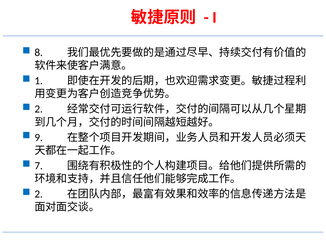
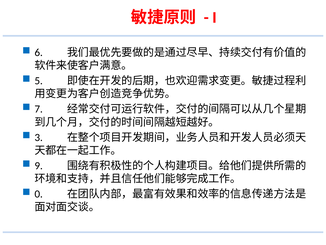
8: 8 -> 6
1: 1 -> 5
2 at (39, 109): 2 -> 7
9: 9 -> 3
7: 7 -> 9
2 at (39, 194): 2 -> 0
